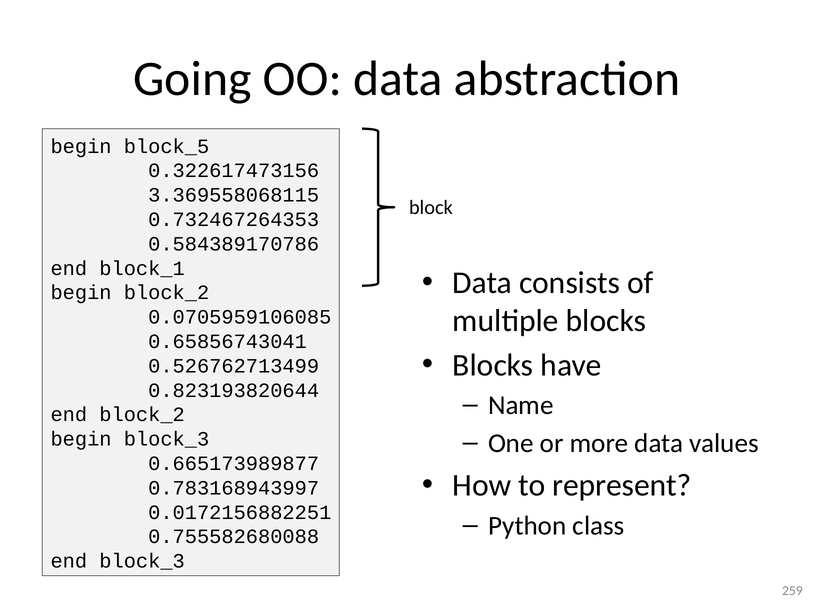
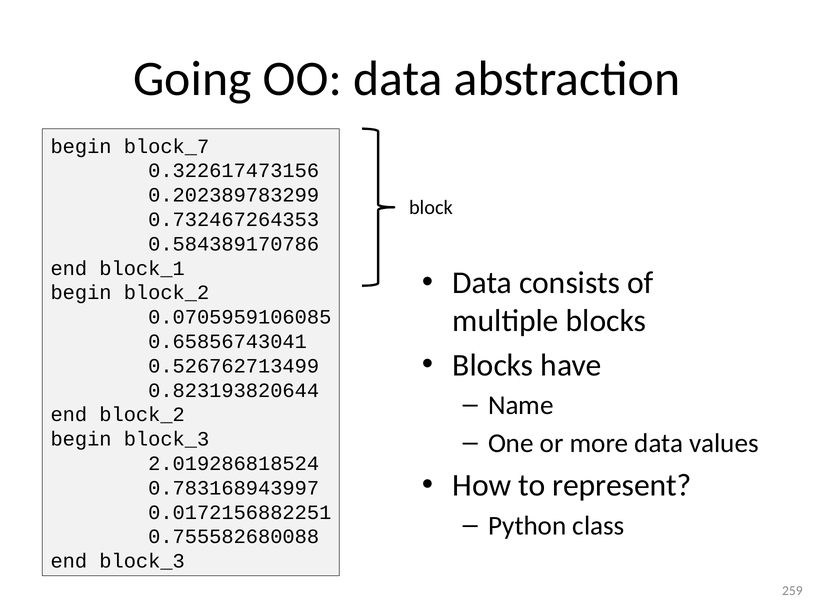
block_5: block_5 -> block_7
3.369558068115: 3.369558068115 -> 0.202389783299
0.665173989877: 0.665173989877 -> 2.019286818524
